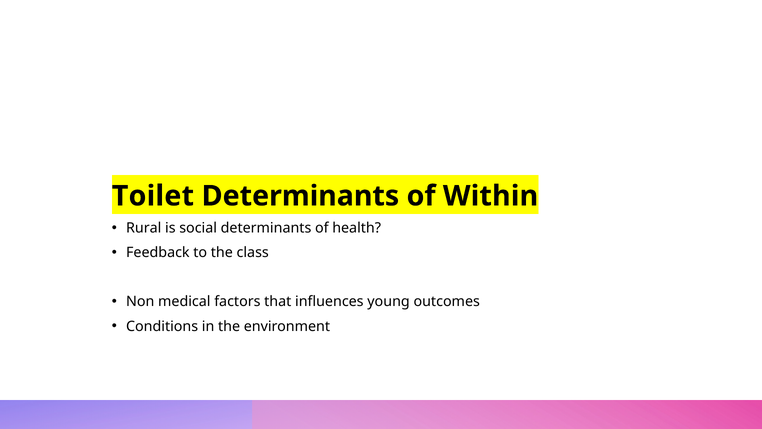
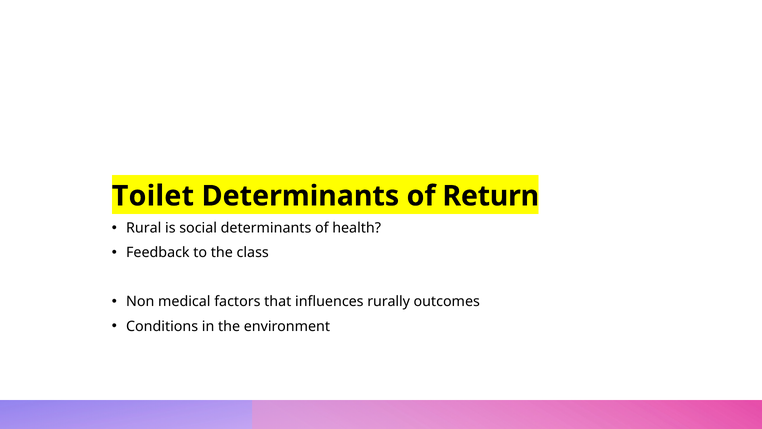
Within: Within -> Return
young: young -> rurally
